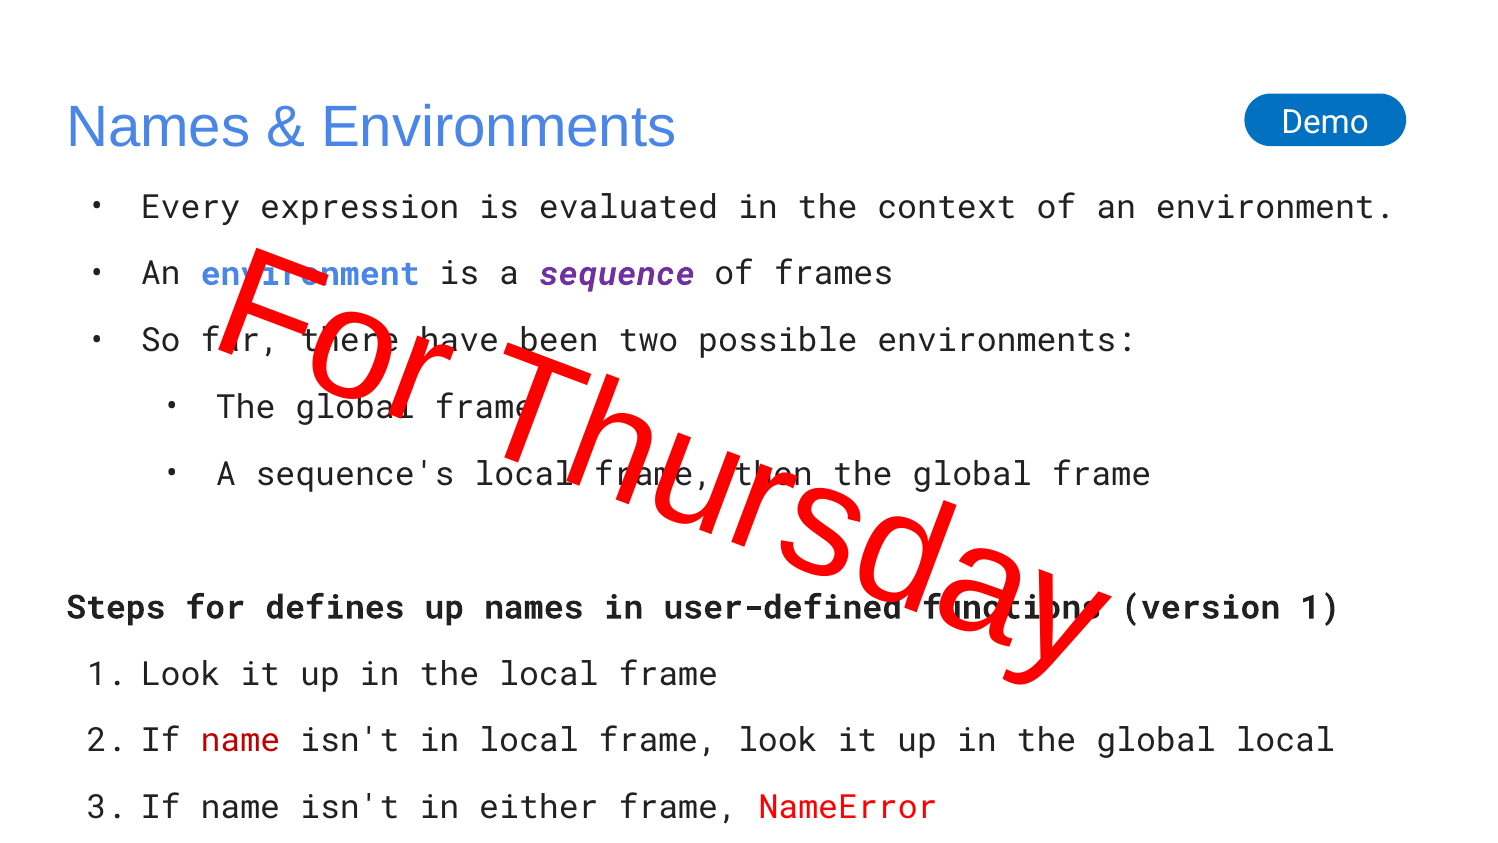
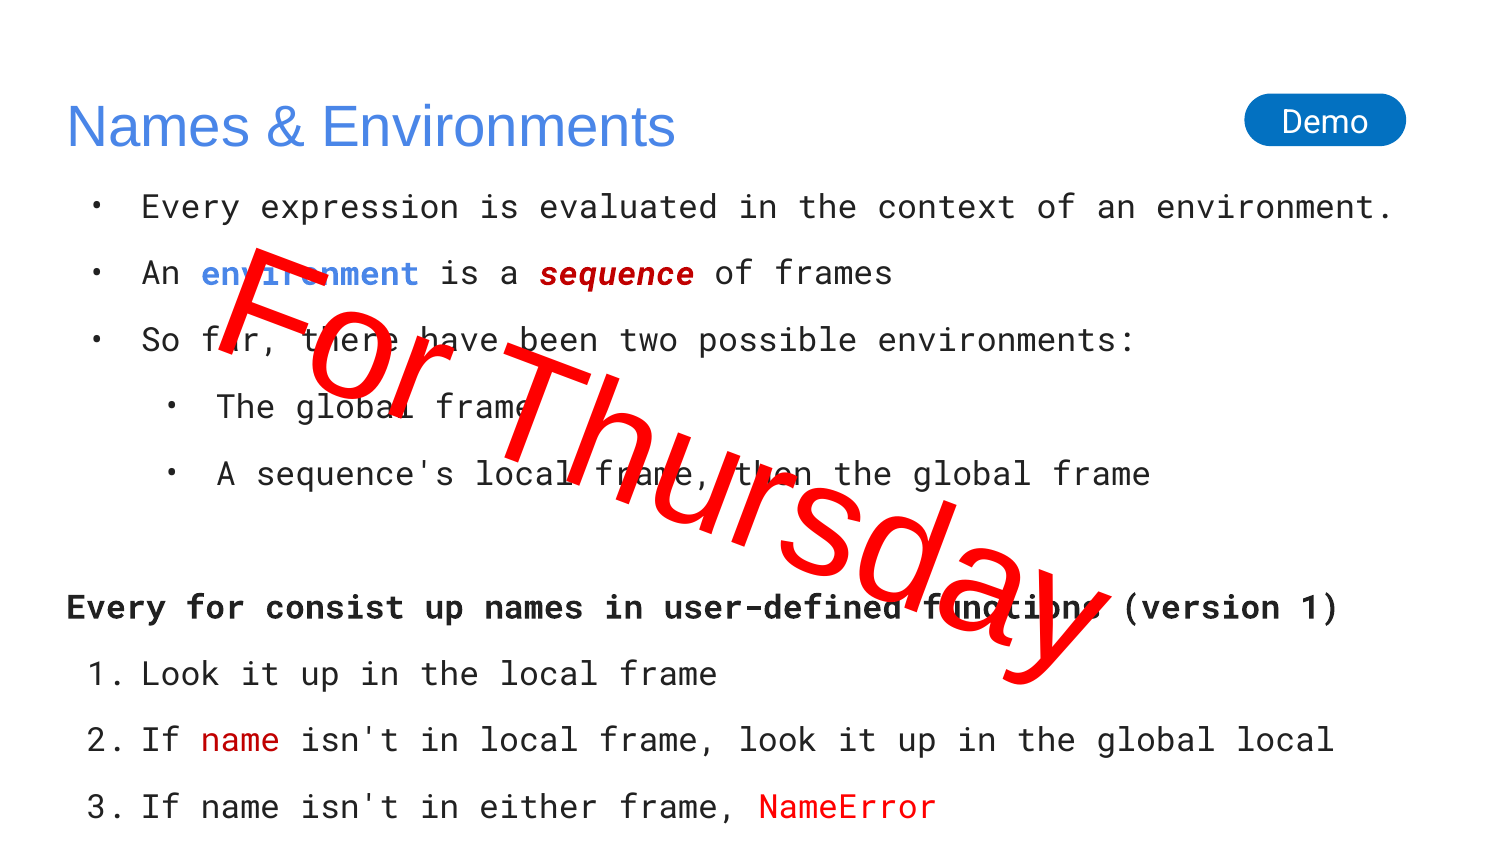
sequence colour: purple -> red
Steps at (116, 607): Steps -> Every
defines: defines -> consist
